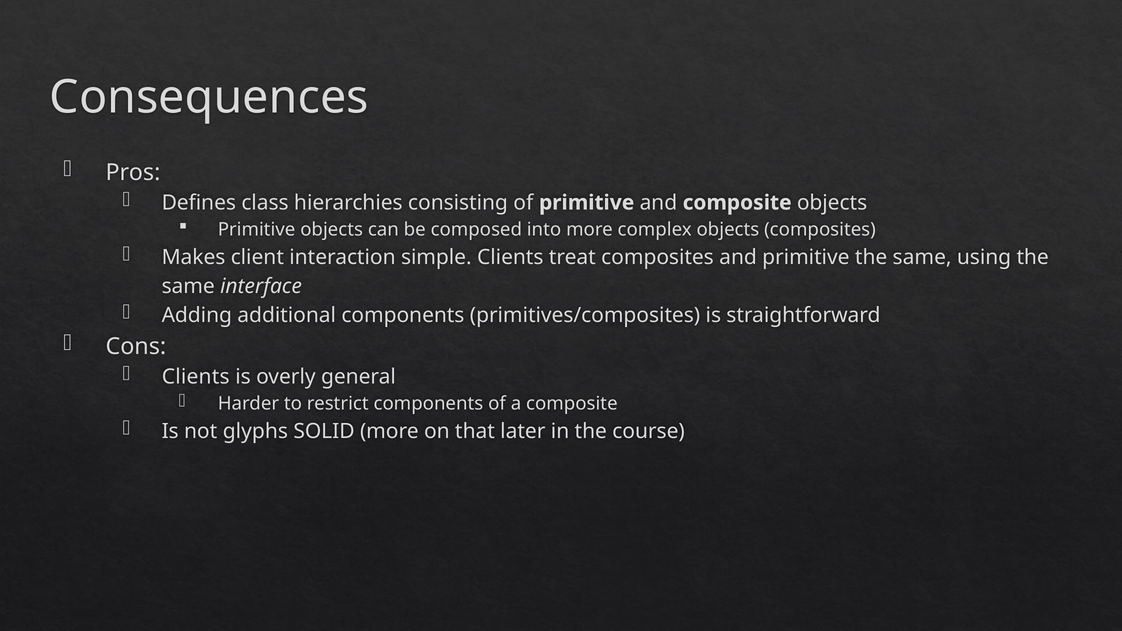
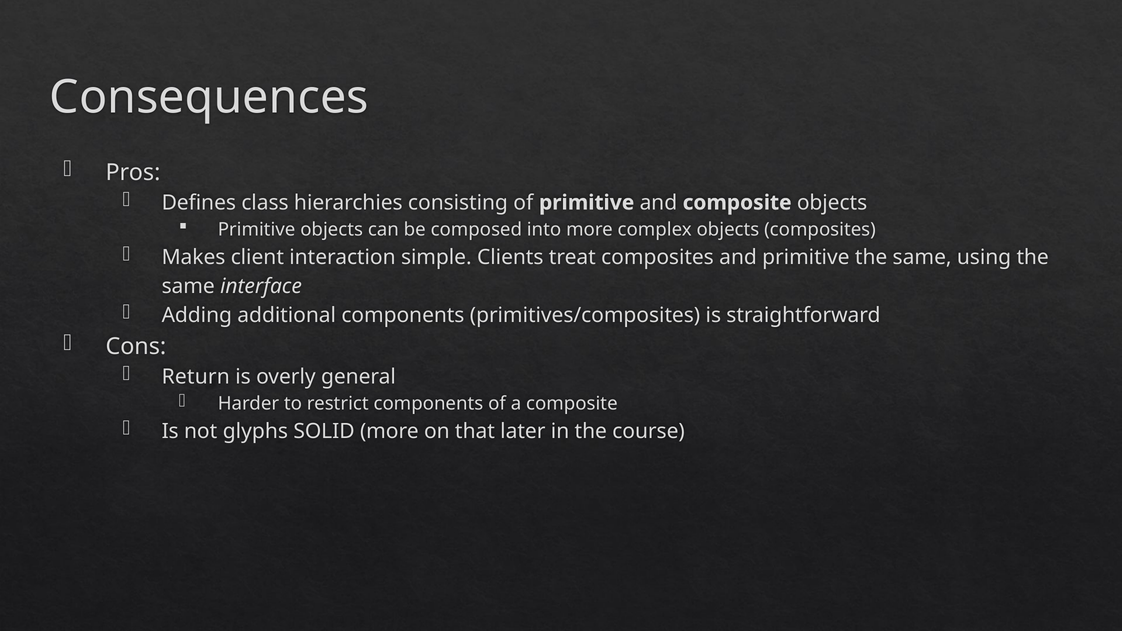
Clients at (196, 377): Clients -> Return
